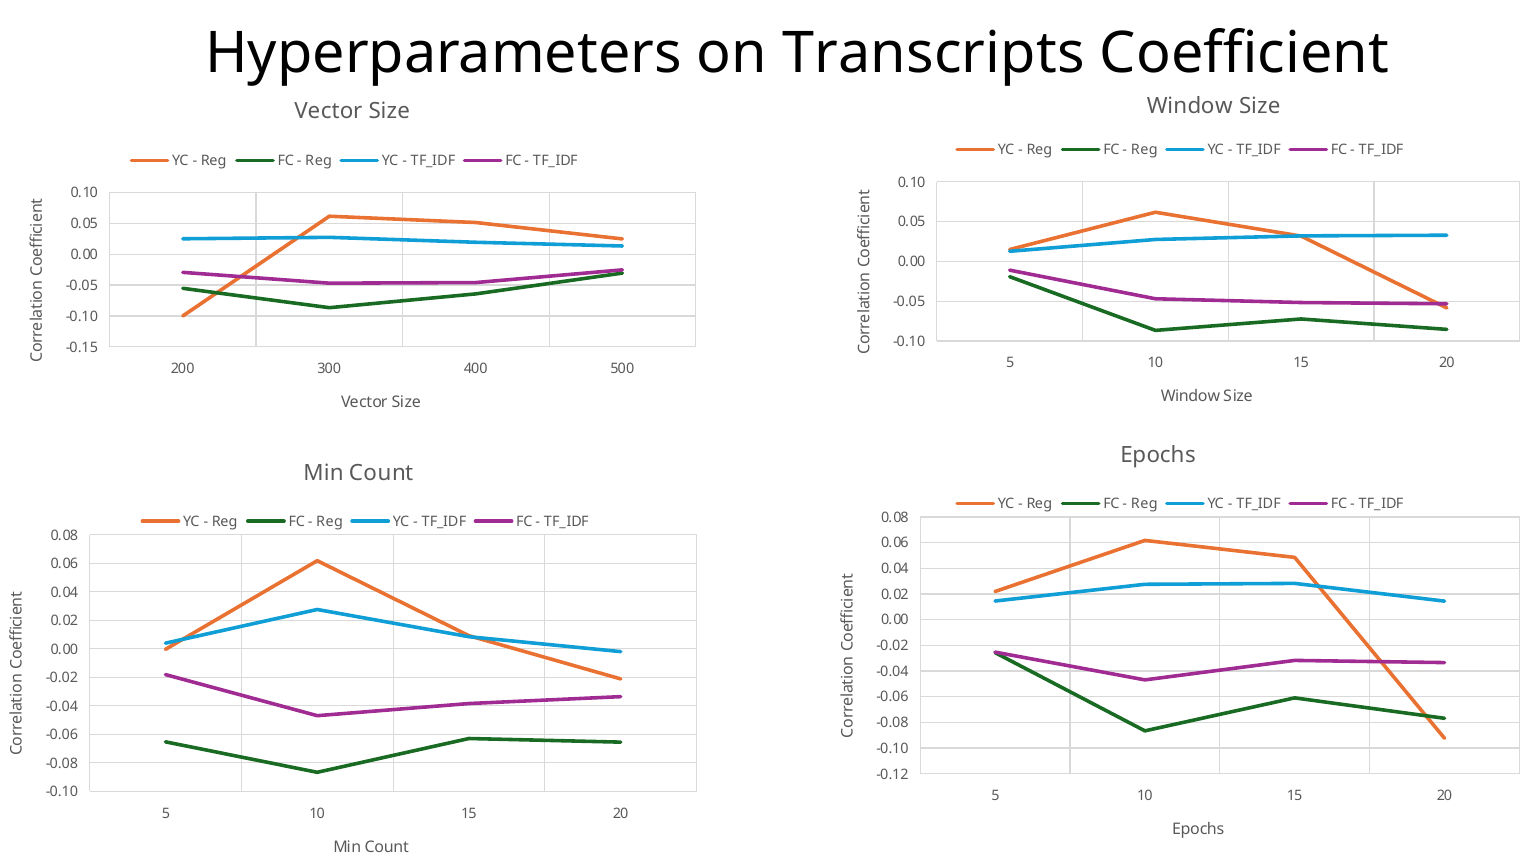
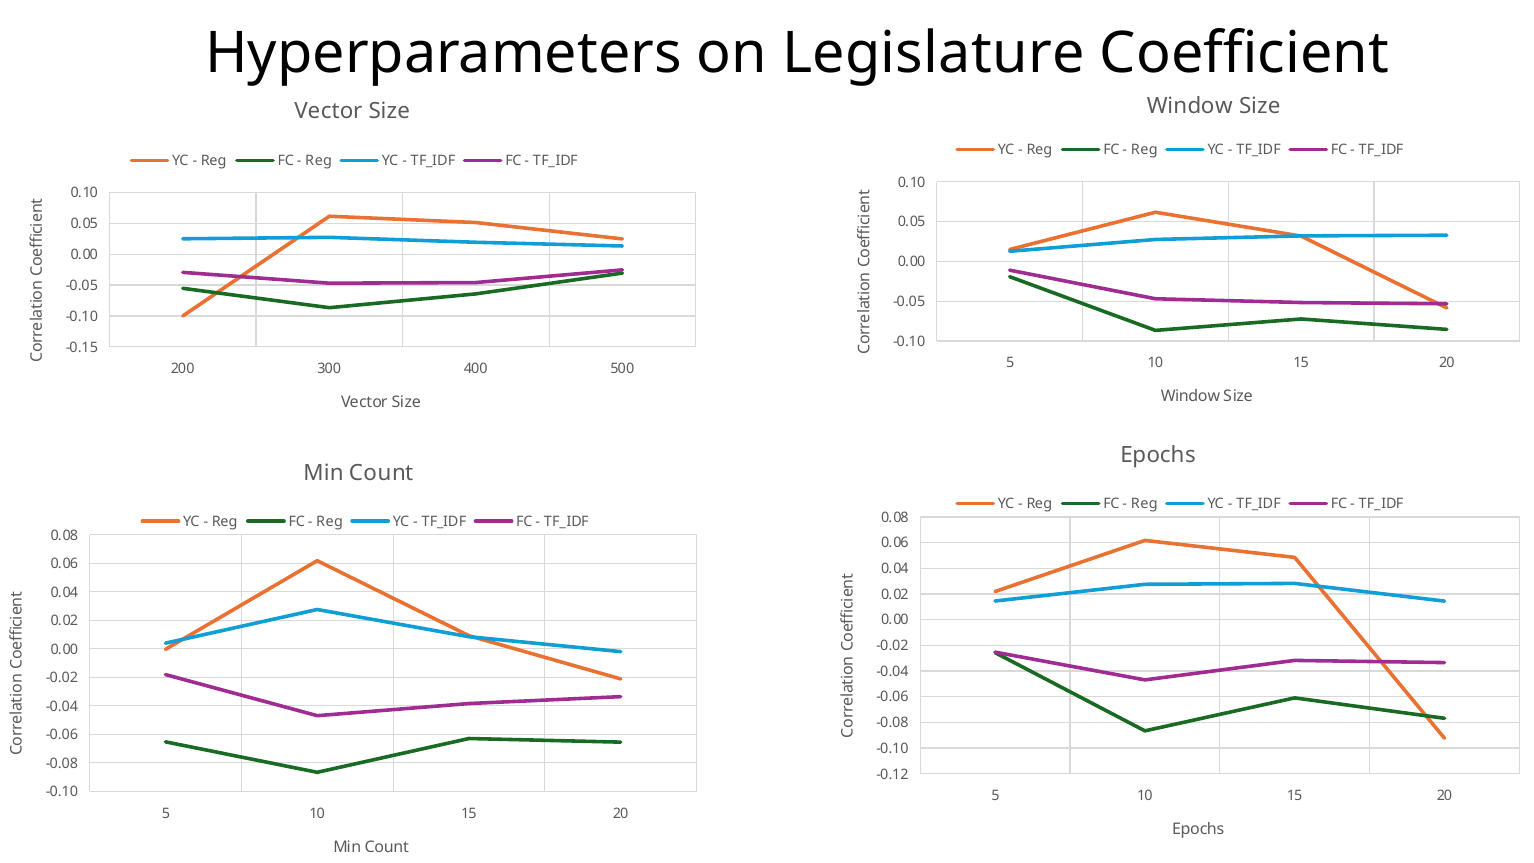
Transcripts: Transcripts -> Legislature
